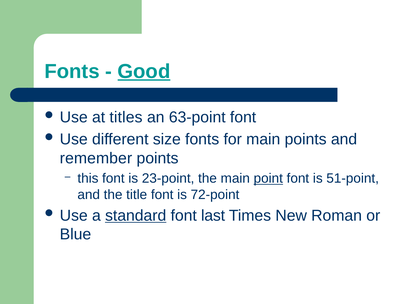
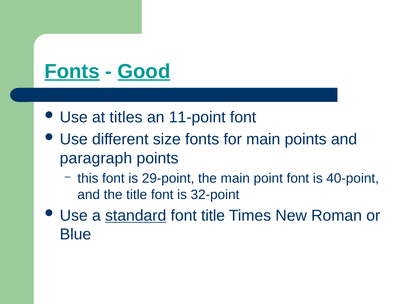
Fonts at (72, 71) underline: none -> present
63-point: 63-point -> 11-point
remember: remember -> paragraph
23-point: 23-point -> 29-point
point underline: present -> none
51-point: 51-point -> 40-point
72-point: 72-point -> 32-point
font last: last -> title
